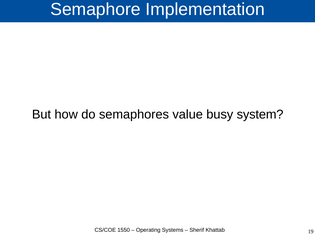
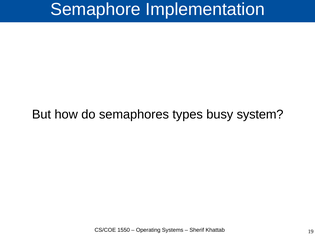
value: value -> types
